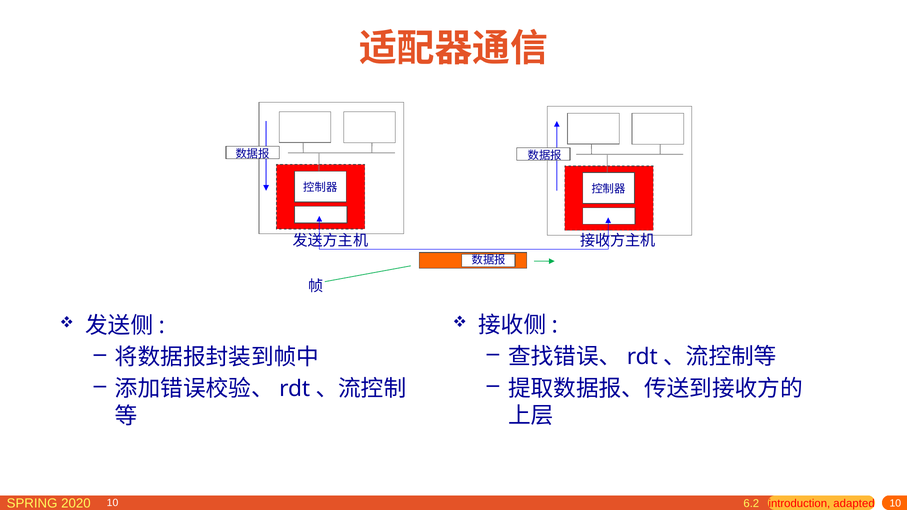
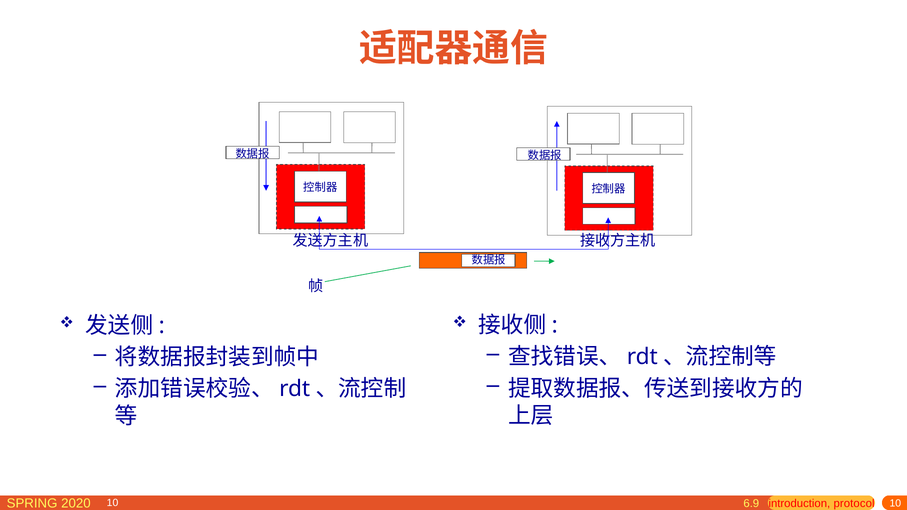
6.2: 6.2 -> 6.9
adapted: adapted -> protocol
